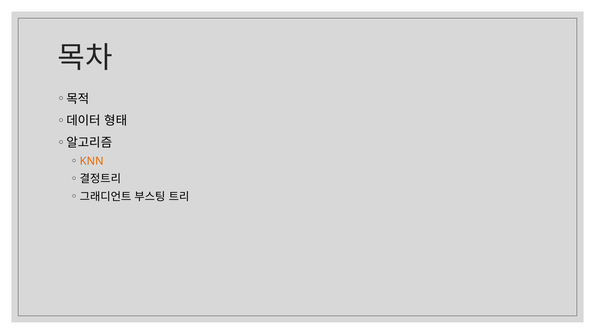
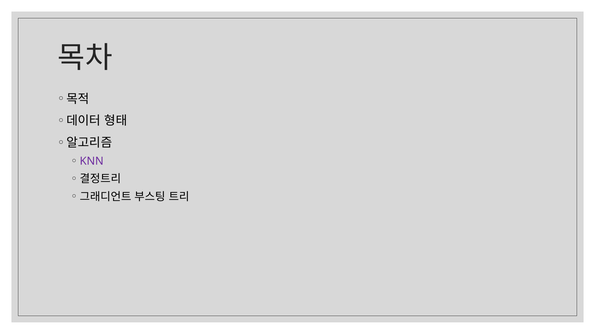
KNN colour: orange -> purple
